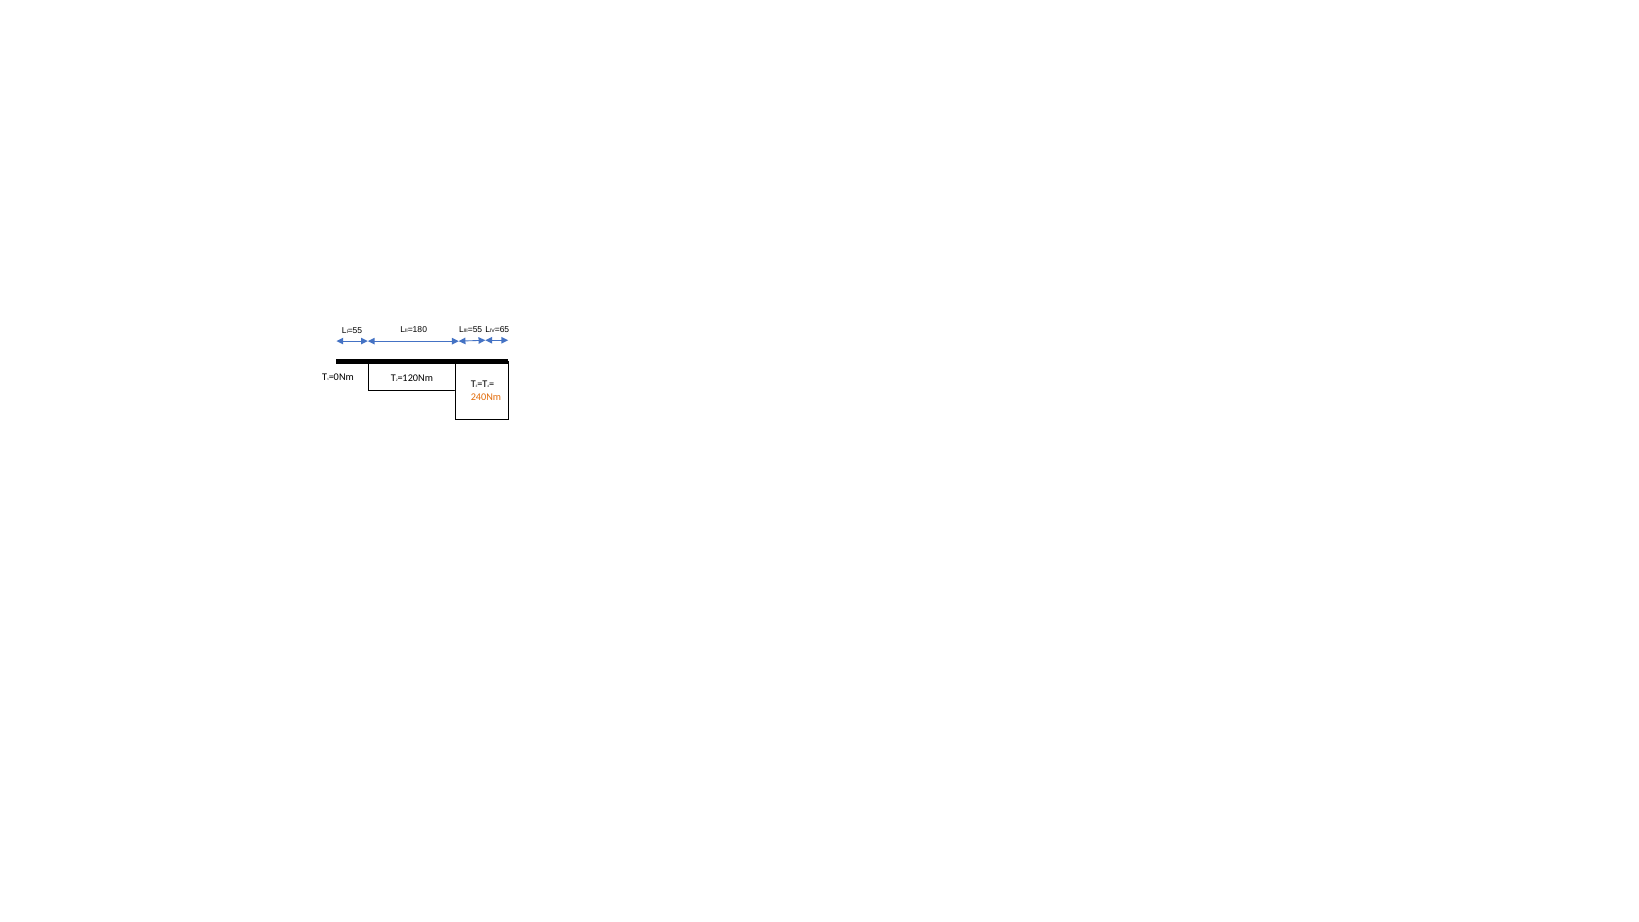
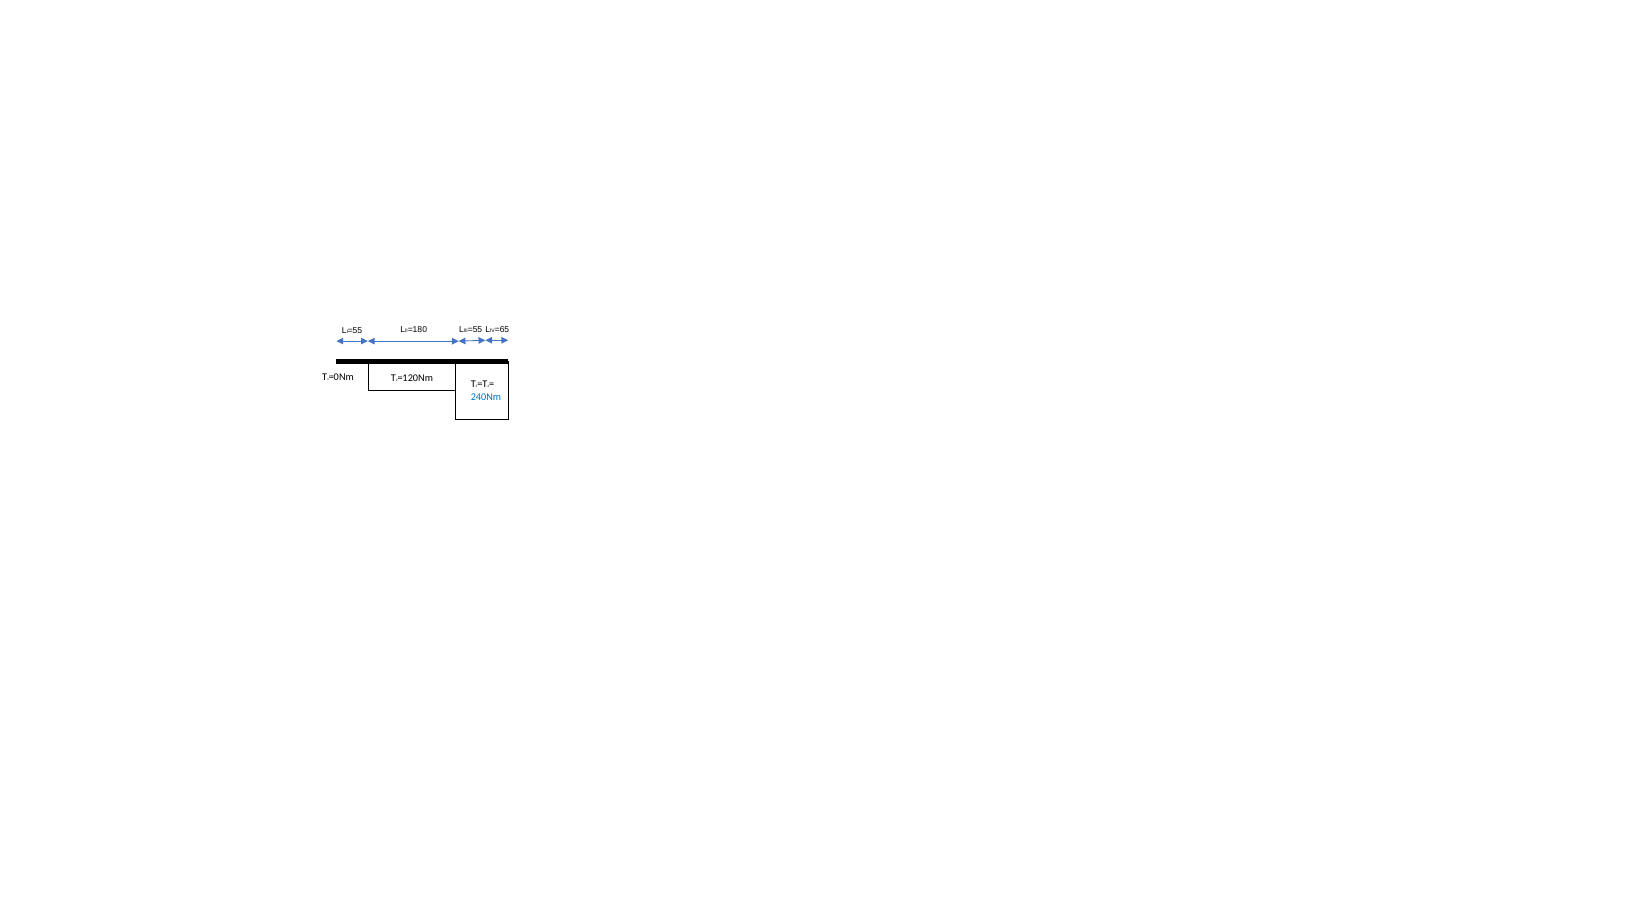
240Nm colour: orange -> blue
